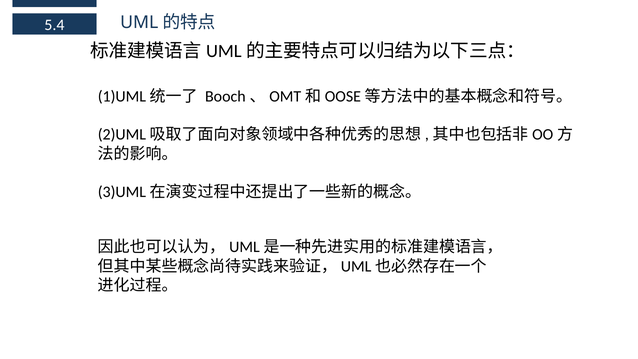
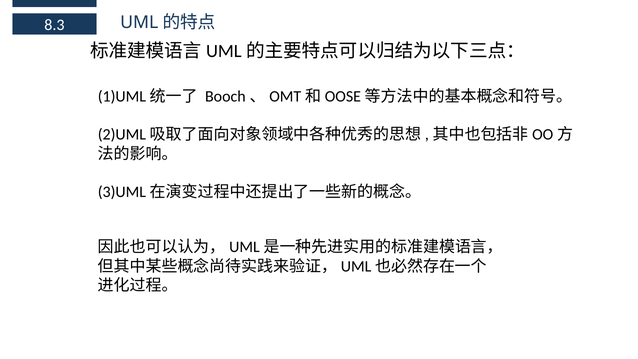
5.4: 5.4 -> 8.3
